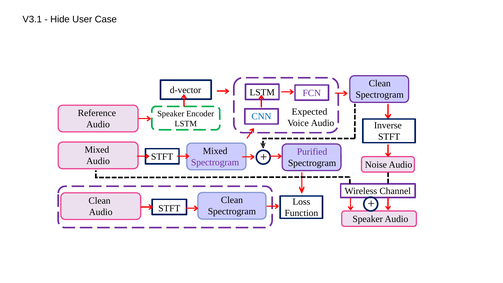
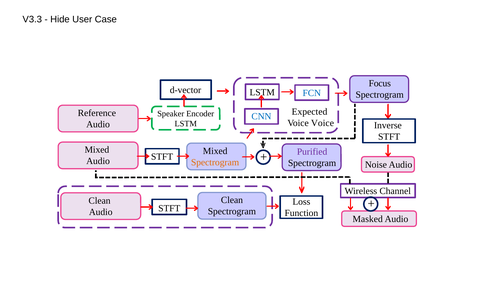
V3.1: V3.1 -> V3.3
Clean at (380, 84): Clean -> Focus
FCN colour: purple -> blue
Voice Audio: Audio -> Voice
Spectrogram at (215, 162) colour: purple -> orange
Speaker at (368, 219): Speaker -> Masked
